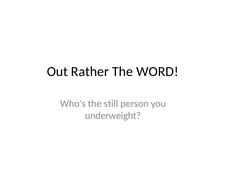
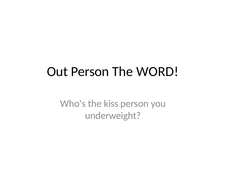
Out Rather: Rather -> Person
still: still -> kiss
